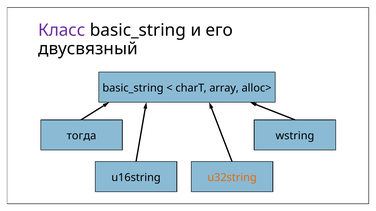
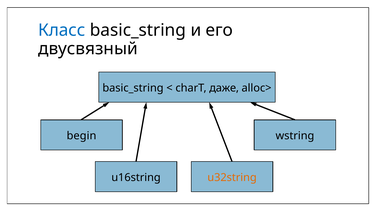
Класс colour: purple -> blue
array: array -> даже
тогда: тогда -> begin
